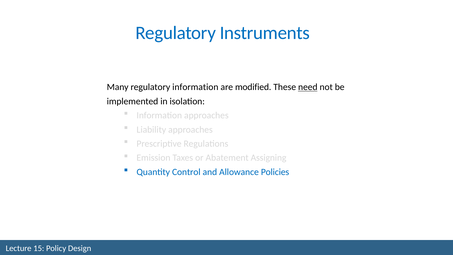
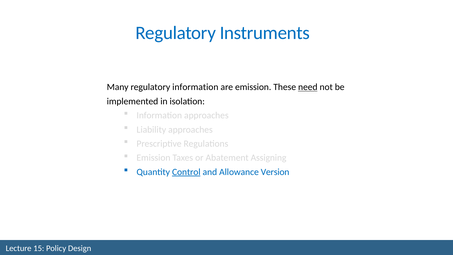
are modified: modified -> emission
Control underline: none -> present
Policies: Policies -> Version
